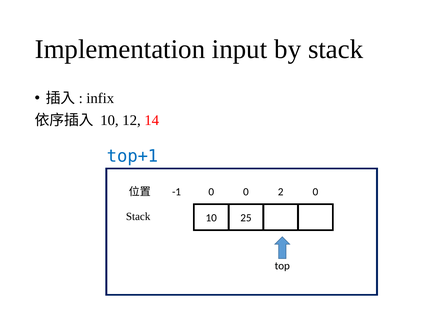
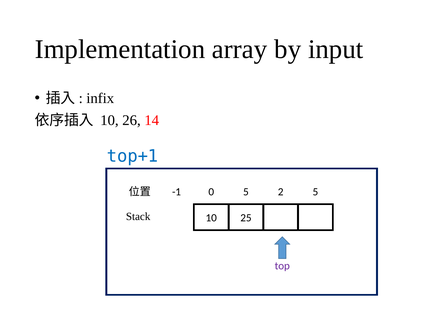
input: input -> array
by stack: stack -> input
12: 12 -> 26
0 0: 0 -> 5
2 0: 0 -> 5
top colour: black -> purple
